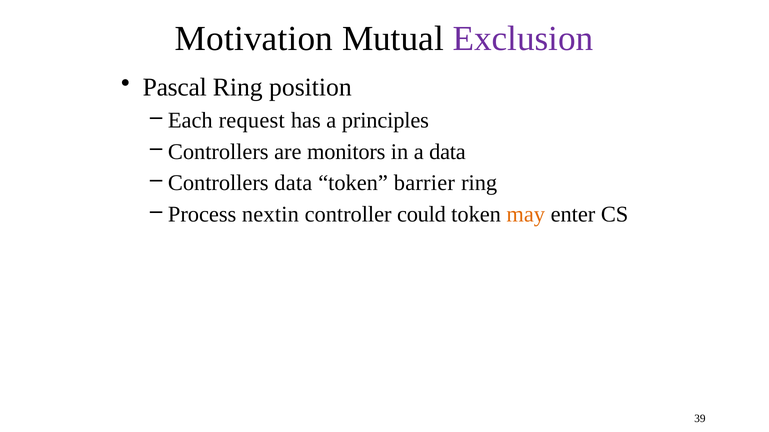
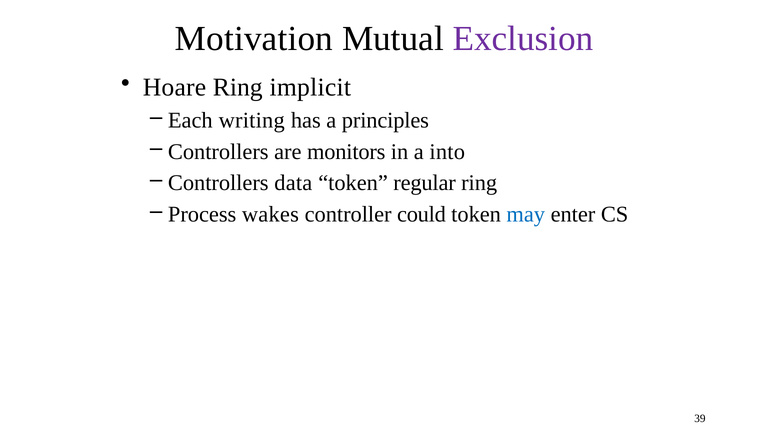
Pascal: Pascal -> Hoare
position: position -> implicit
request: request -> writing
a data: data -> into
barrier: barrier -> regular
nextin: nextin -> wakes
may colour: orange -> blue
